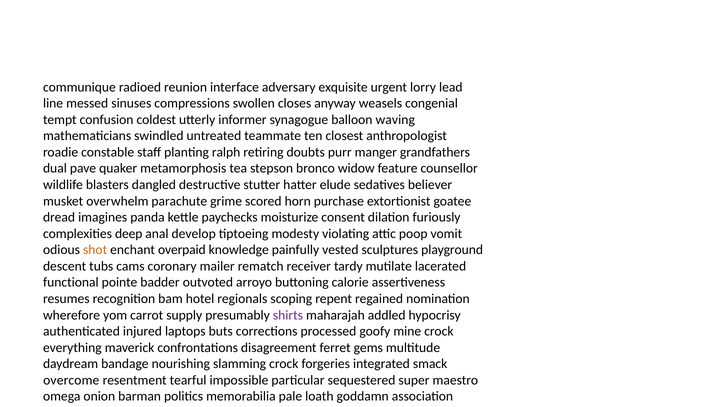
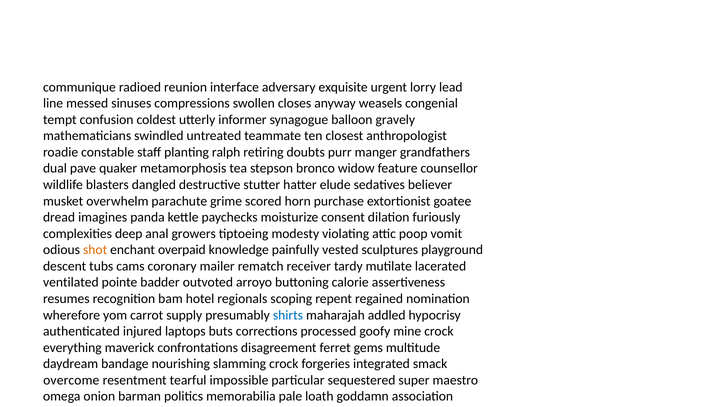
waving: waving -> gravely
develop: develop -> growers
functional: functional -> ventilated
shirts colour: purple -> blue
